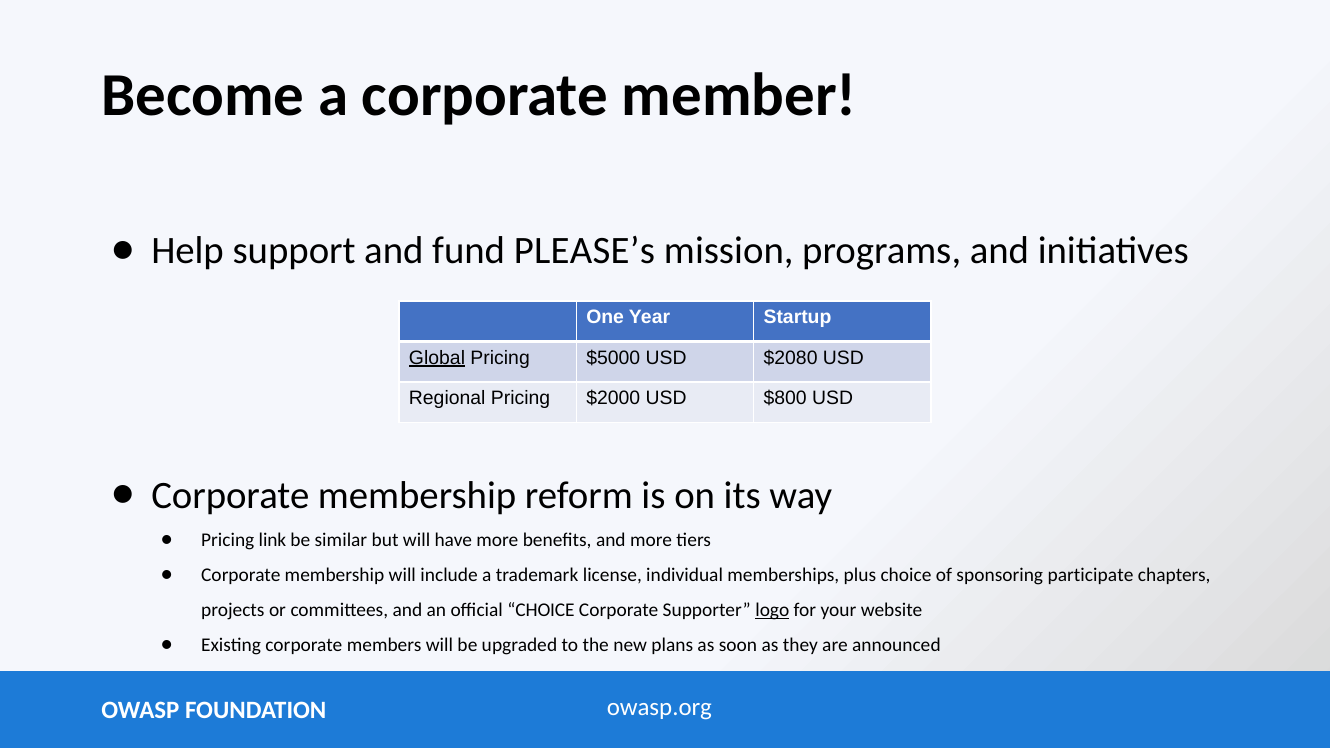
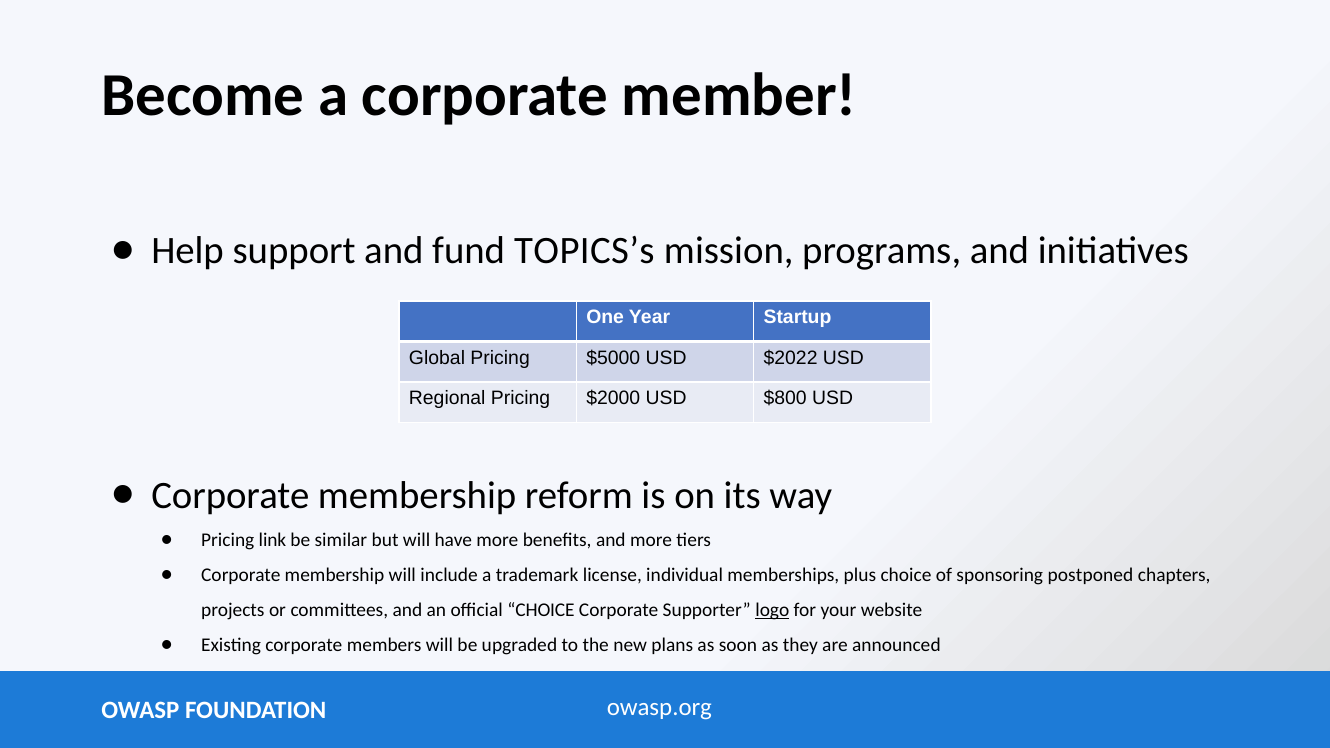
PLEASE’s: PLEASE’s -> TOPICS’s
Global underline: present -> none
$2080: $2080 -> $2022
participate: participate -> postponed
